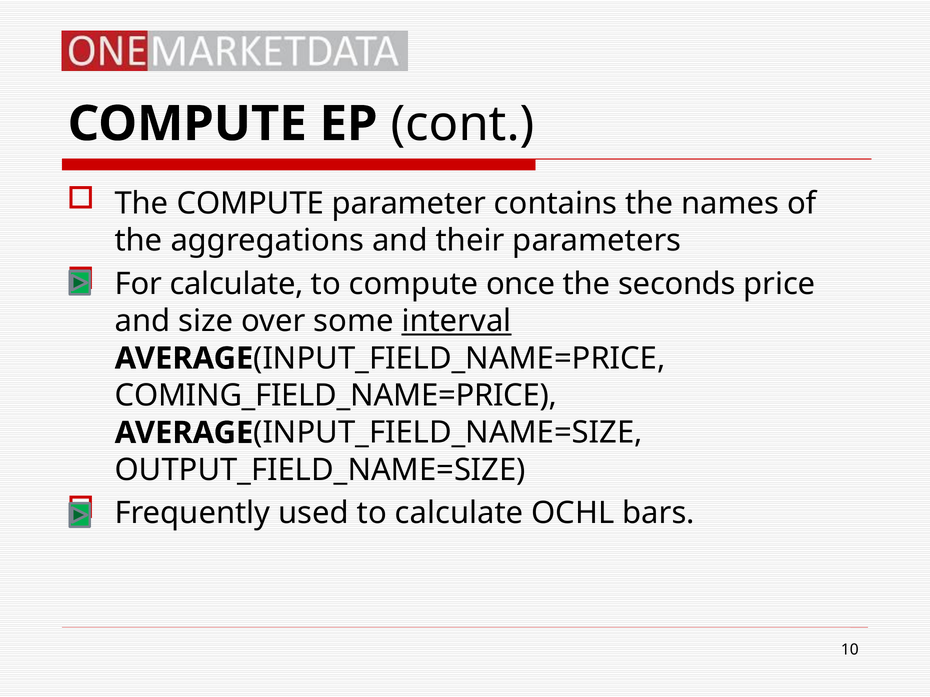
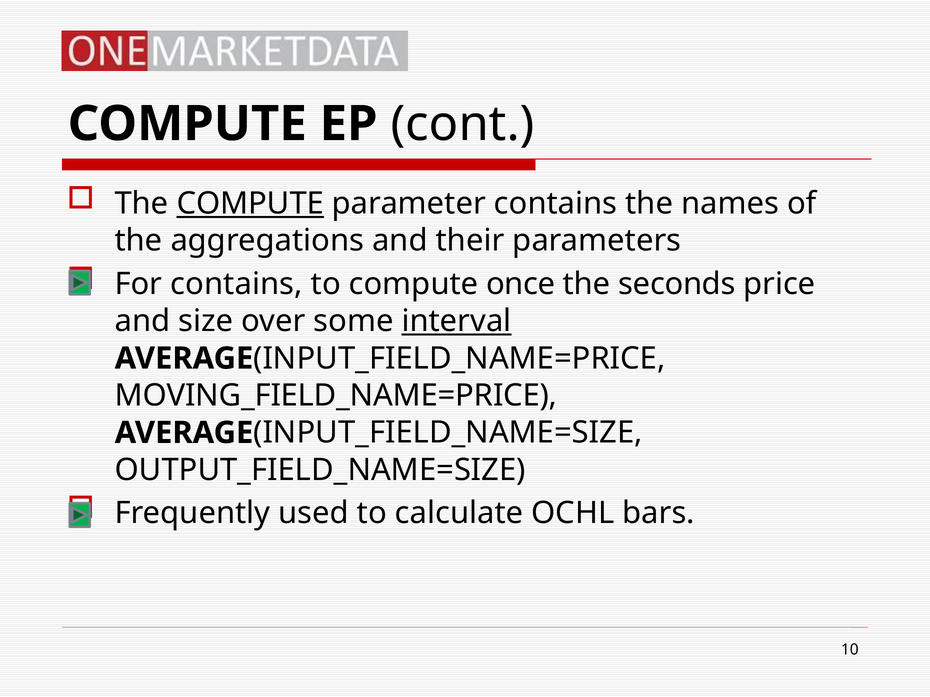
COMPUTE at (250, 204) underline: none -> present
For calculate: calculate -> contains
COMING_FIELD_NAME=PRICE: COMING_FIELD_NAME=PRICE -> MOVING_FIELD_NAME=PRICE
